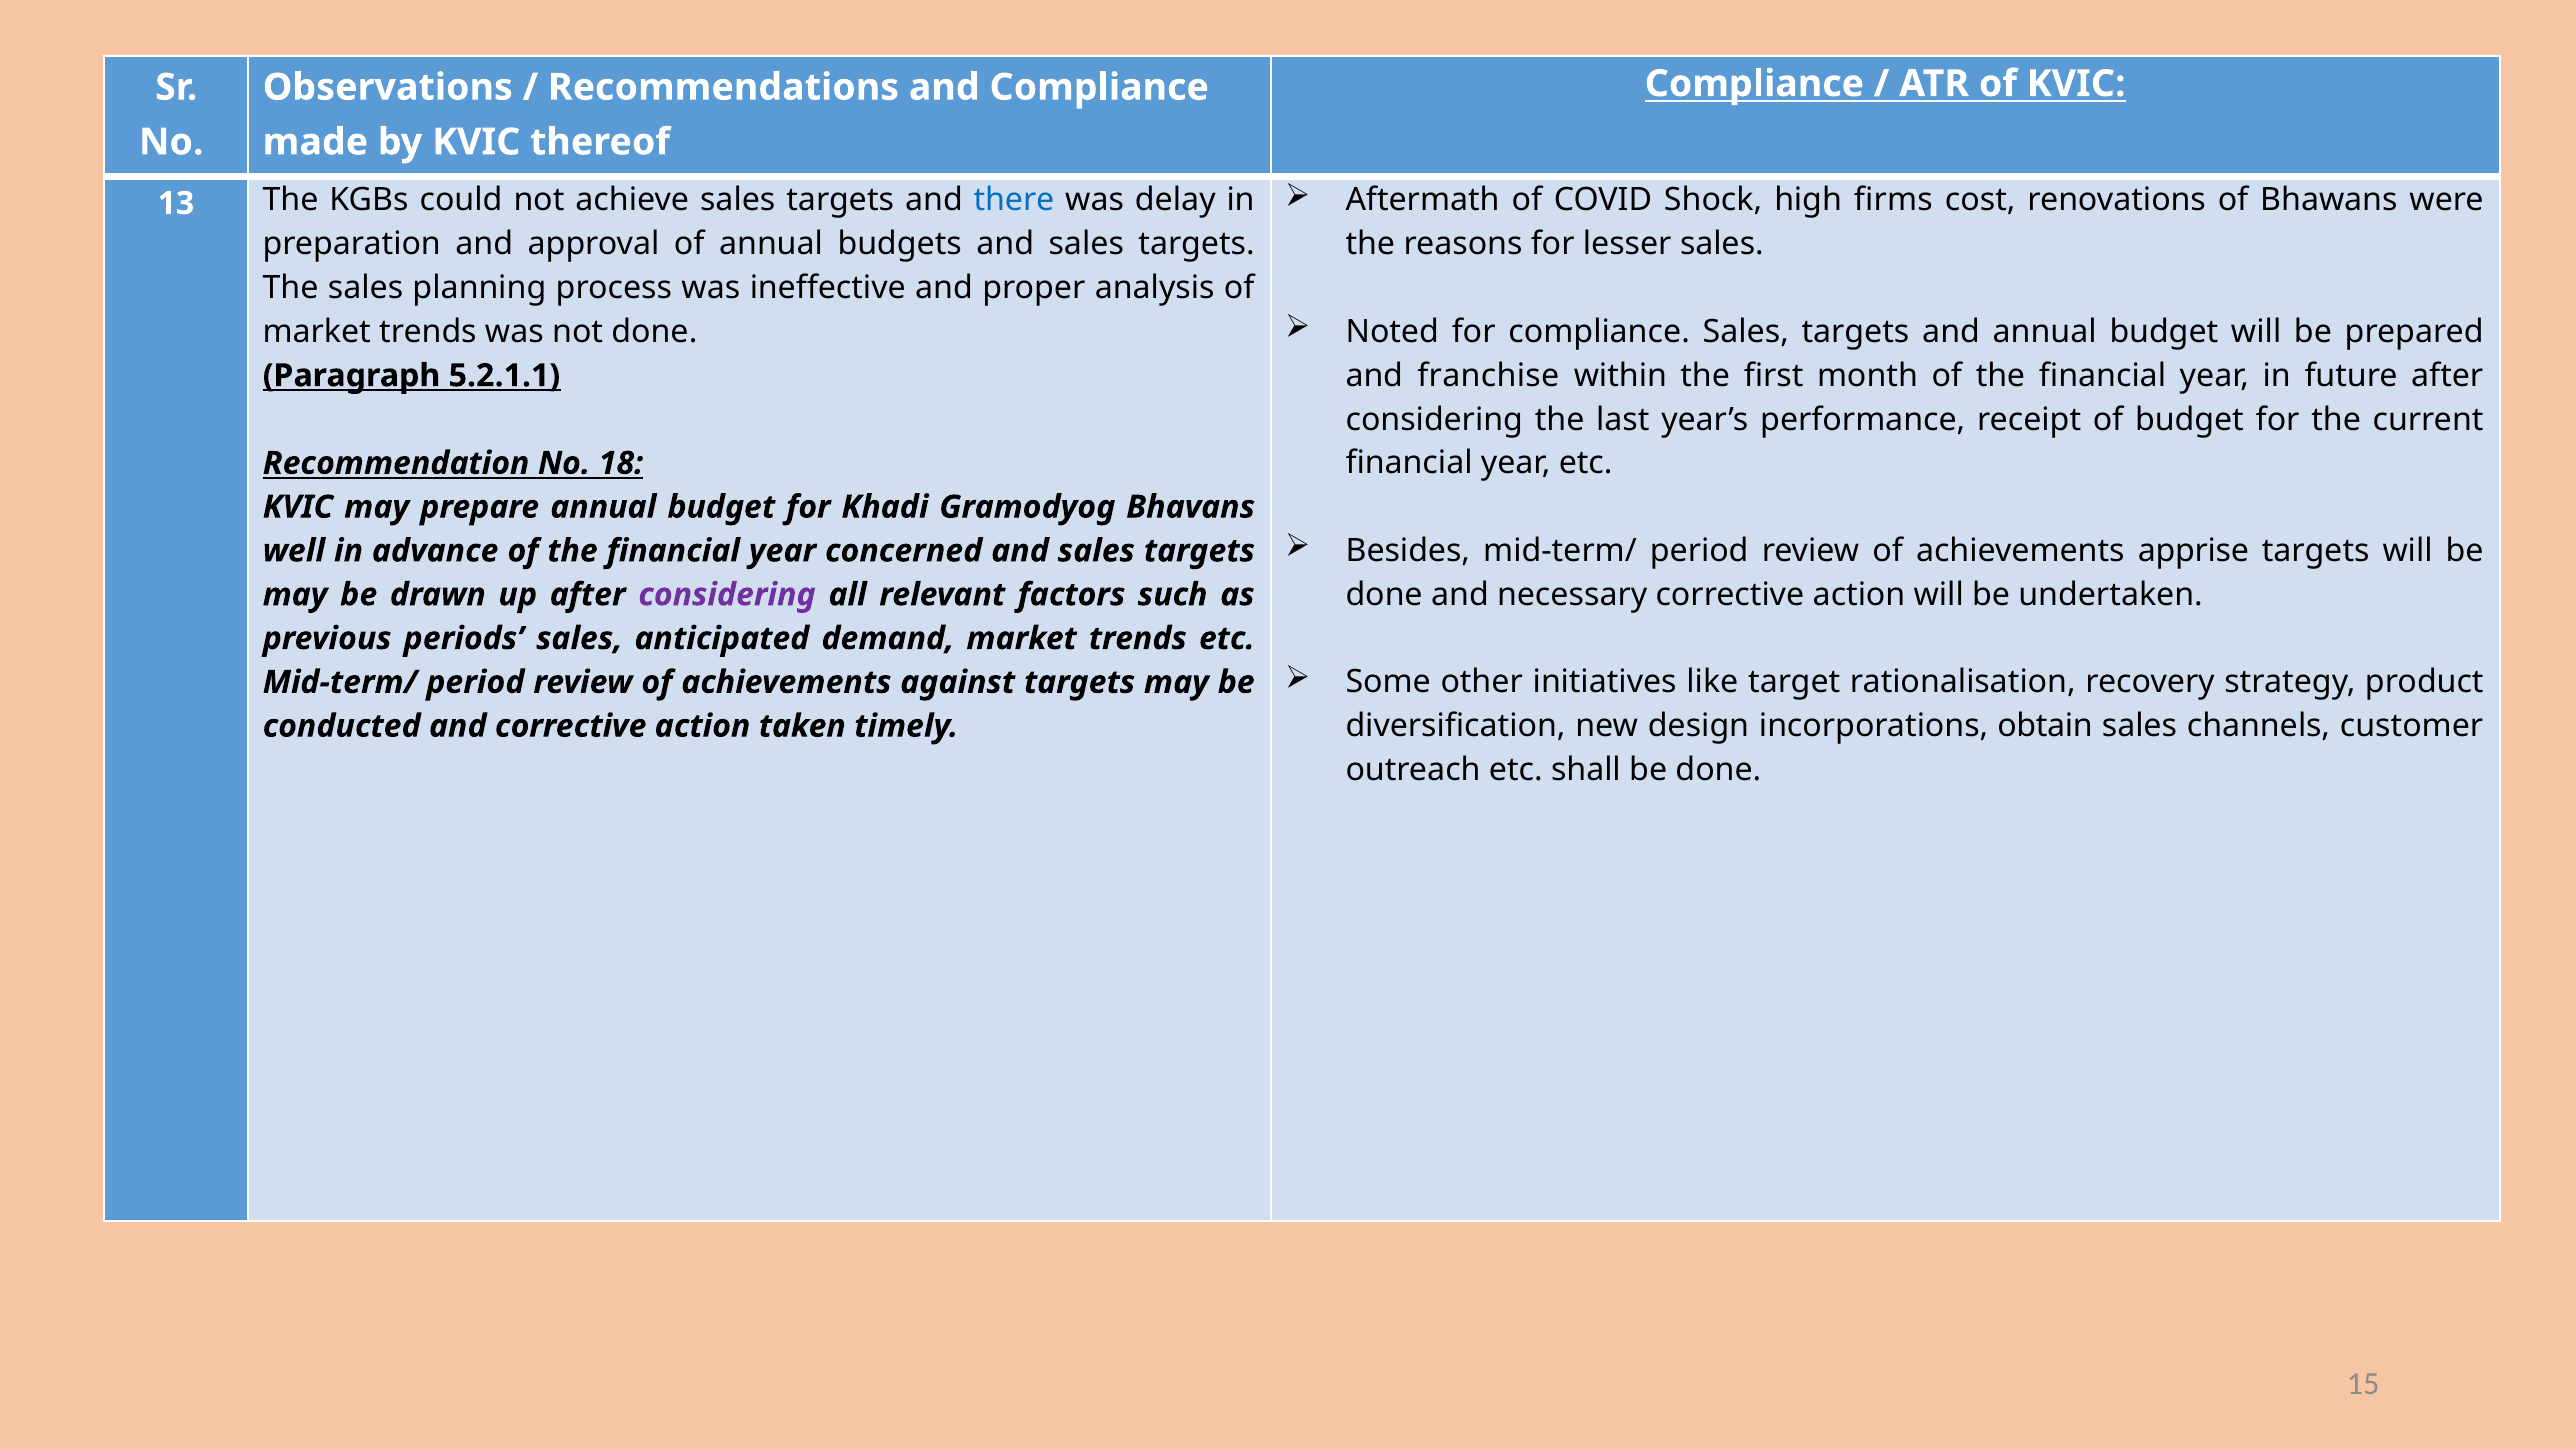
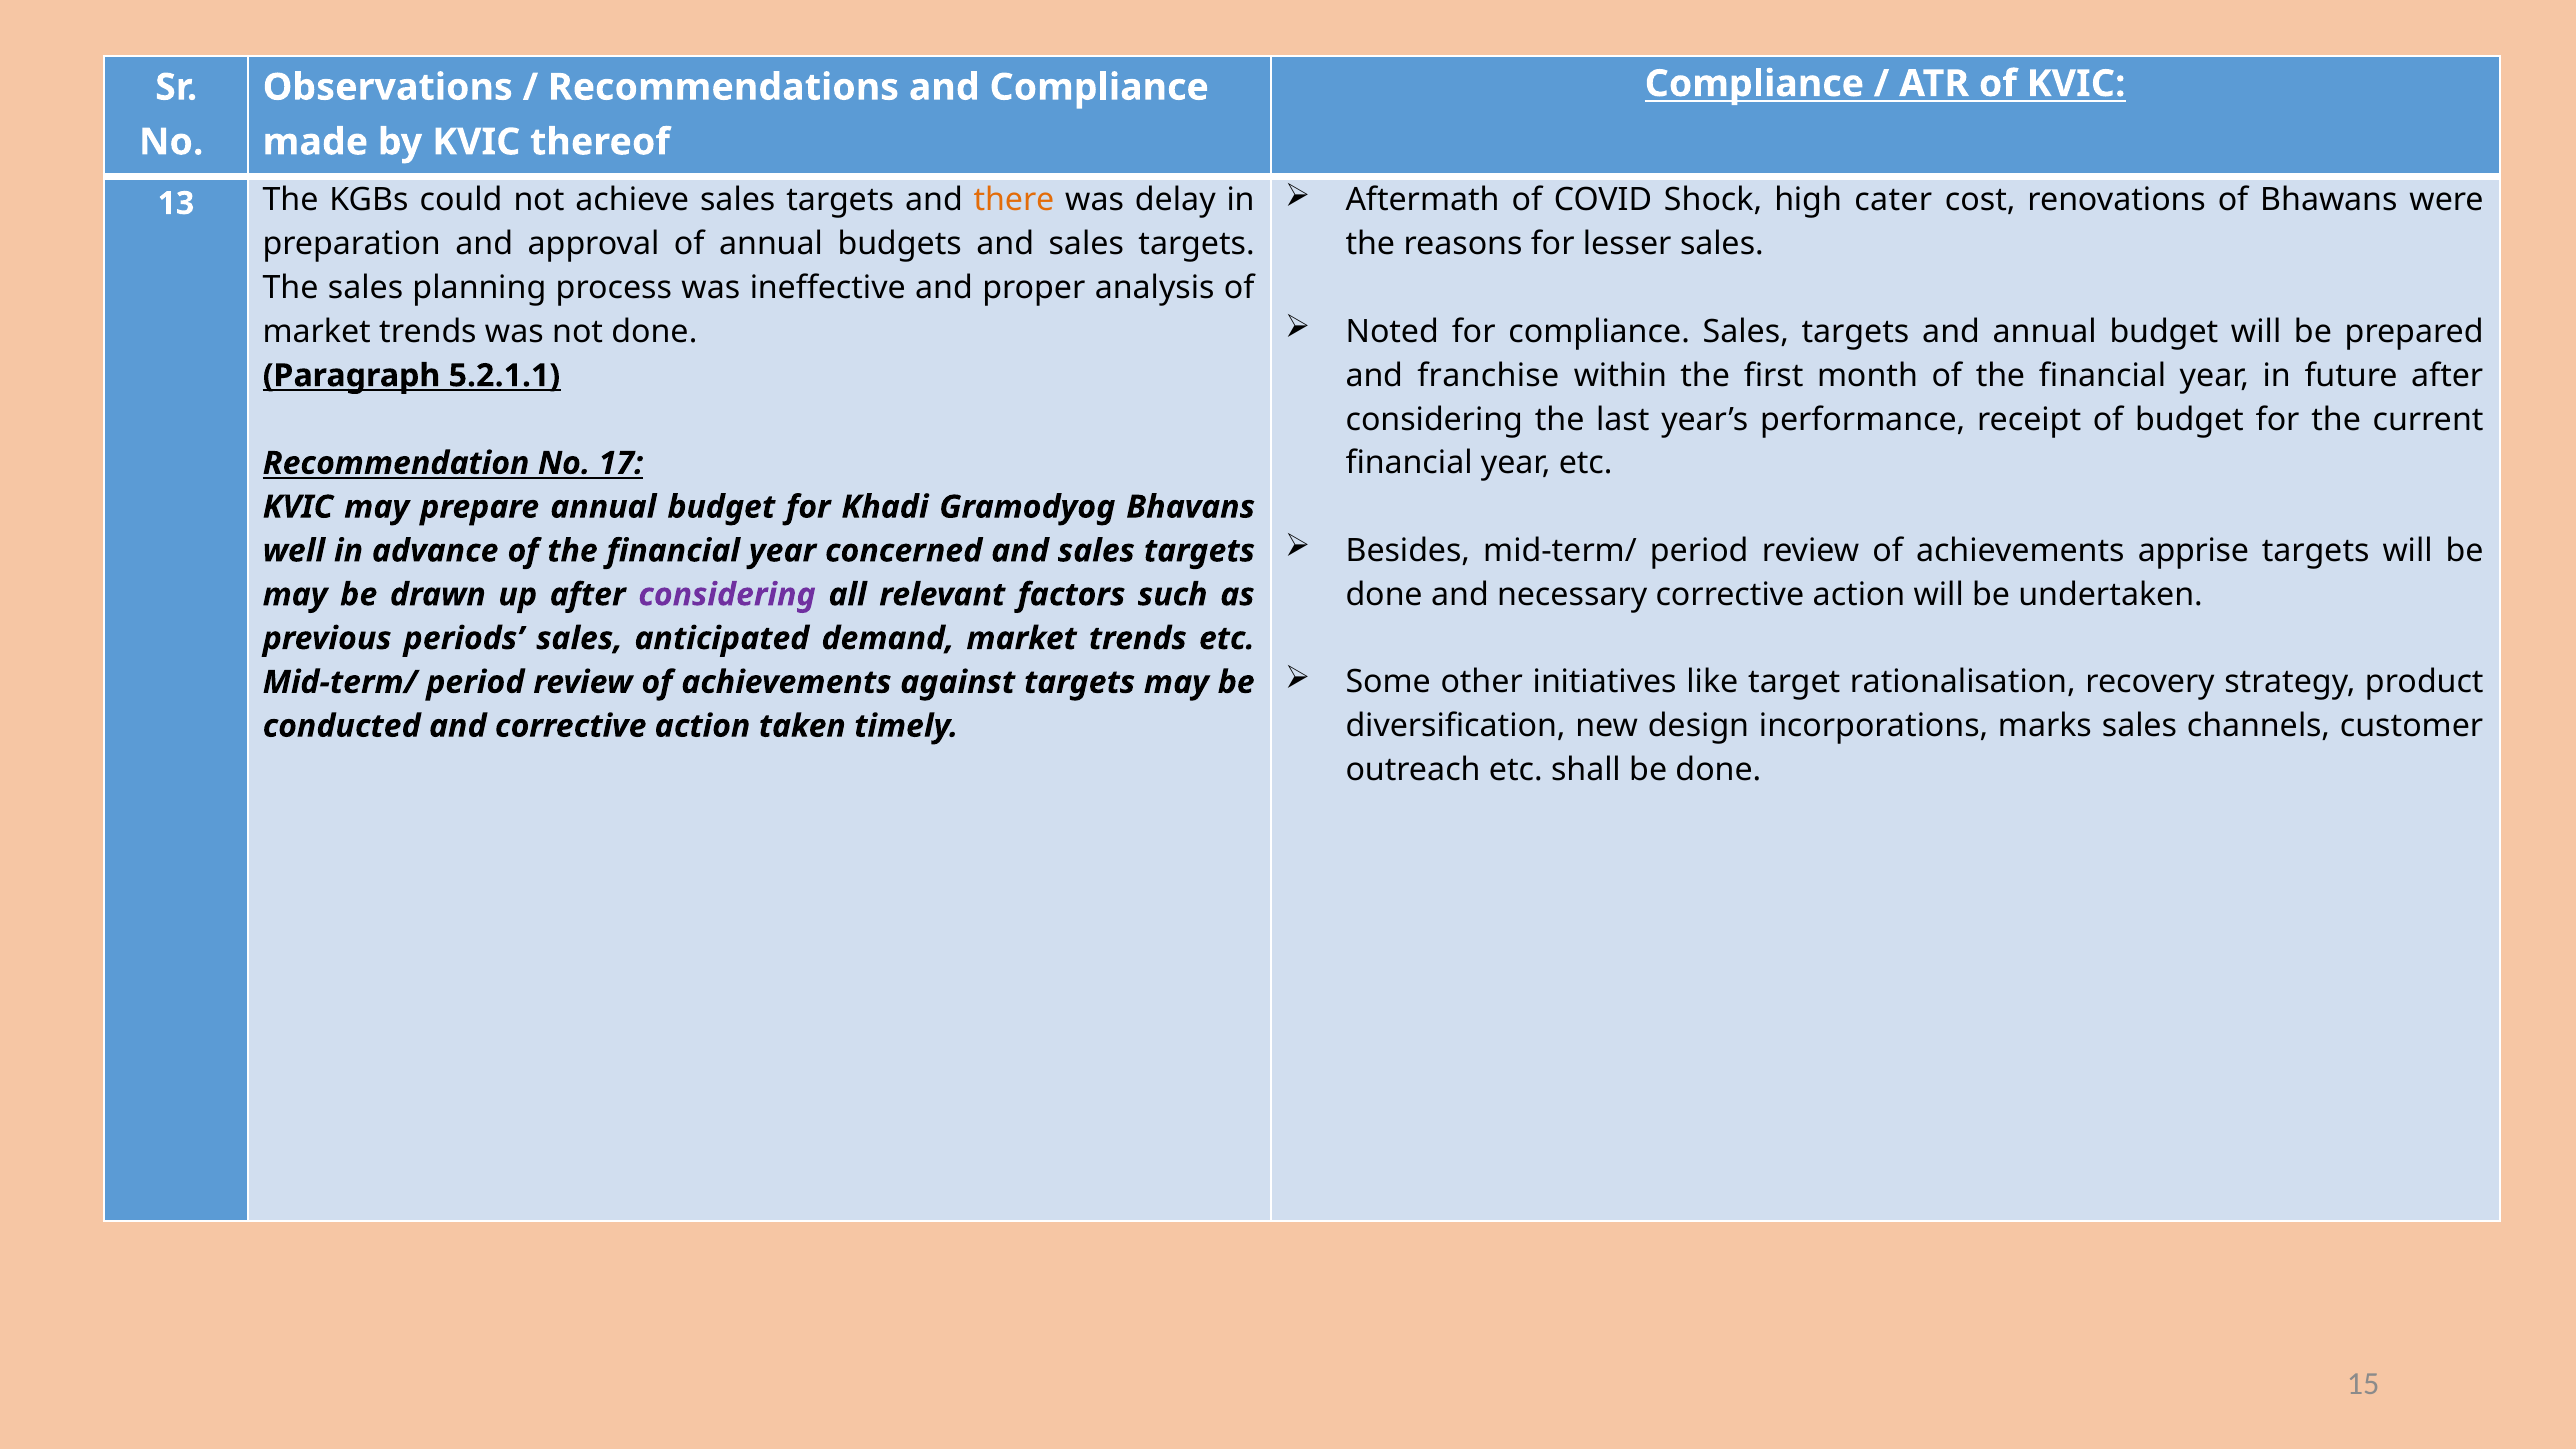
firms: firms -> cater
there colour: blue -> orange
18: 18 -> 17
obtain: obtain -> marks
